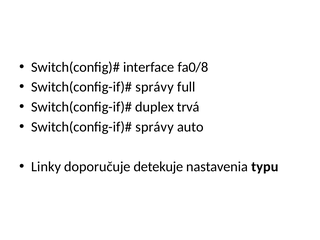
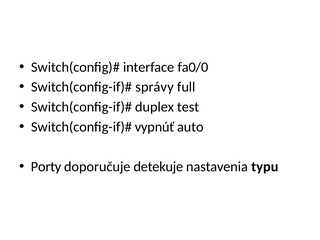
fa0/8: fa0/8 -> fa0/0
trvá: trvá -> test
správy at (155, 127): správy -> vypnúť
Linky: Linky -> Porty
